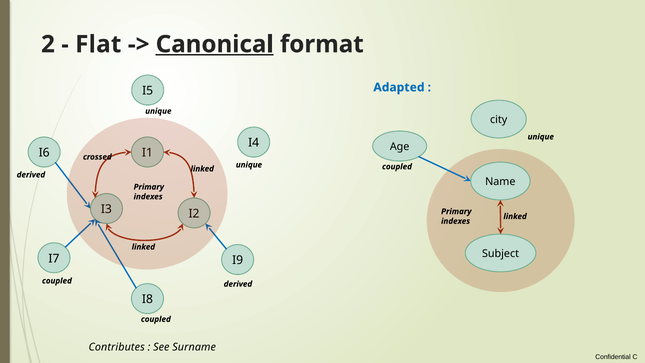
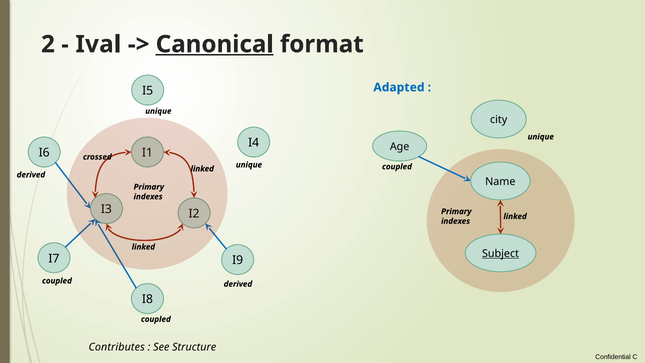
Flat: Flat -> Ival
Subject underline: none -> present
Surname: Surname -> Structure
